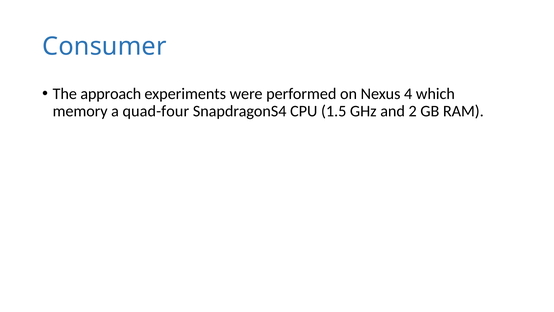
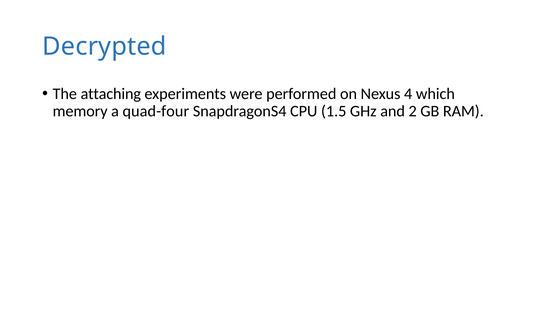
Consumer: Consumer -> Decrypted
approach: approach -> attaching
